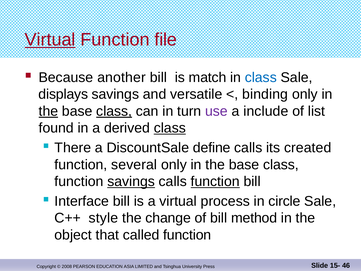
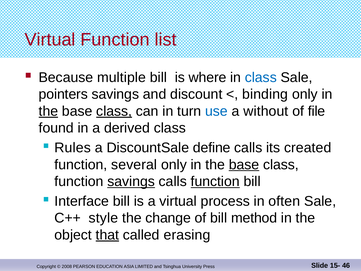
Virtual at (50, 40) underline: present -> none
file: file -> list
another: another -> multiple
match: match -> where
displays: displays -> pointers
versatile: versatile -> discount
use colour: purple -> blue
include: include -> without
list: list -> file
class at (170, 128) underline: present -> none
There: There -> Rules
base at (244, 164) underline: none -> present
circle: circle -> often
that underline: none -> present
called function: function -> erasing
